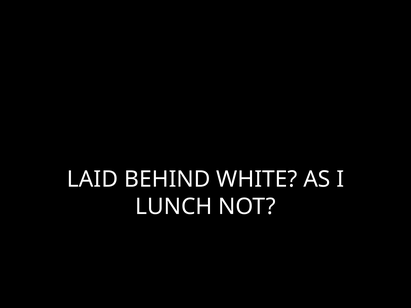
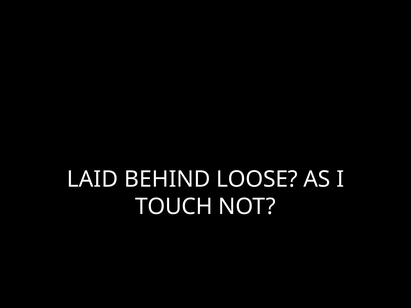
WHITE: WHITE -> LOOSE
LUNCH: LUNCH -> TOUCH
